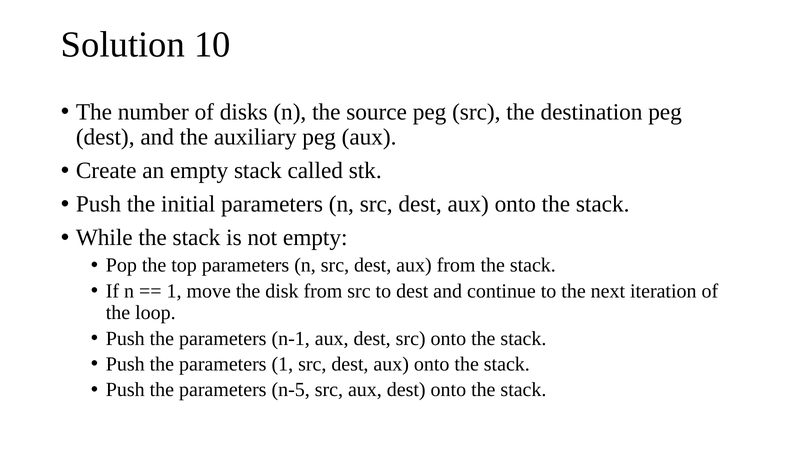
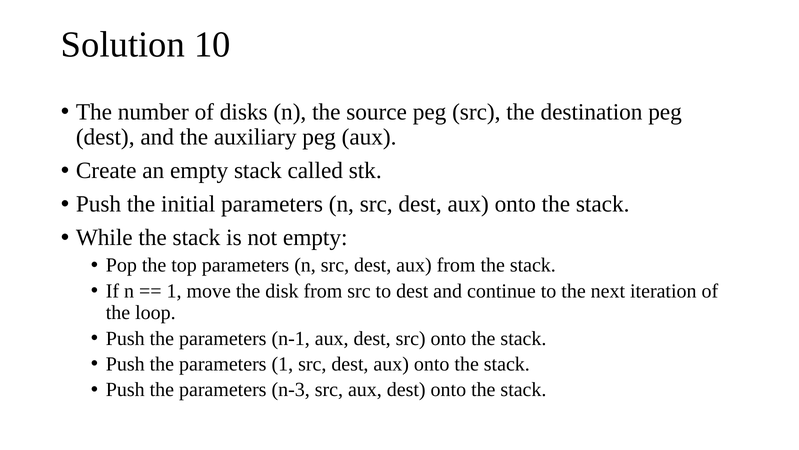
n-5: n-5 -> n-3
